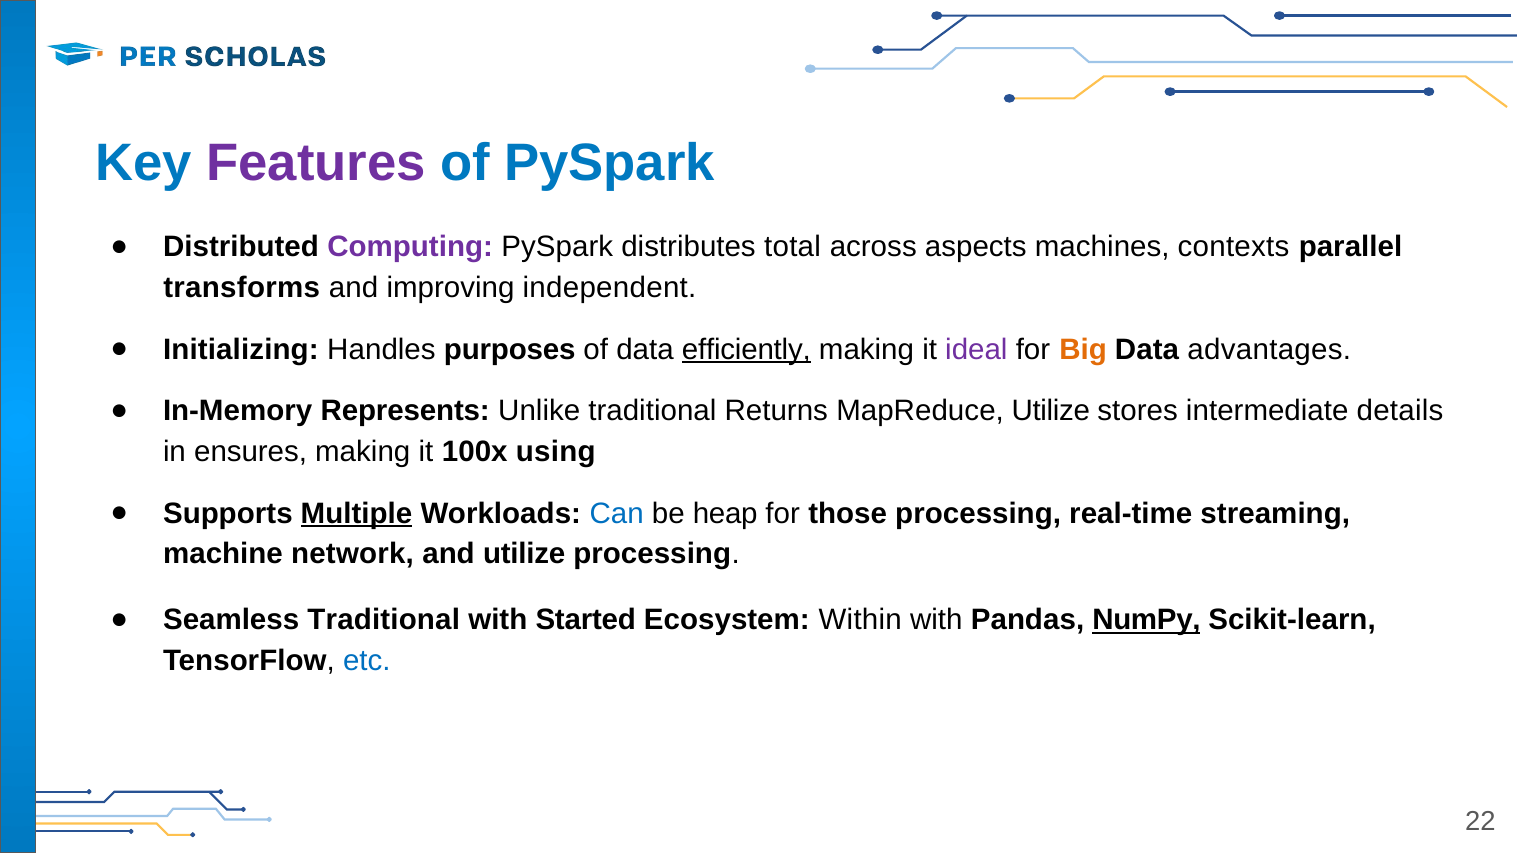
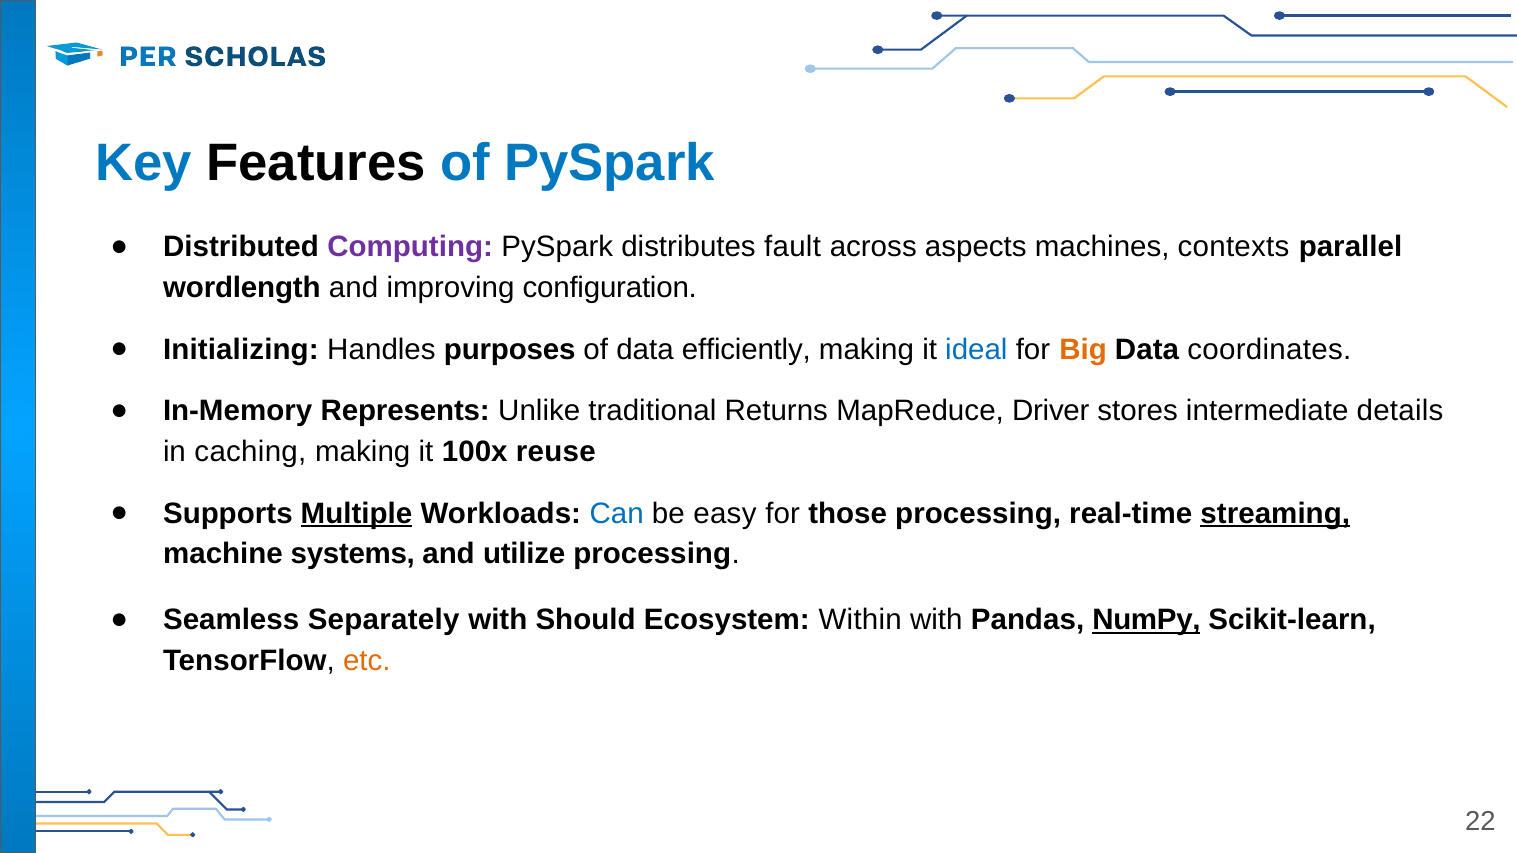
Features colour: purple -> black
total: total -> fault
transforms: transforms -> wordlength
independent: independent -> configuration
efficiently underline: present -> none
ideal colour: purple -> blue
advantages: advantages -> coordinates
MapReduce Utilize: Utilize -> Driver
ensures: ensures -> caching
using: using -> reuse
heap: heap -> easy
streaming underline: none -> present
network: network -> systems
Seamless Traditional: Traditional -> Separately
Started: Started -> Should
etc colour: blue -> orange
